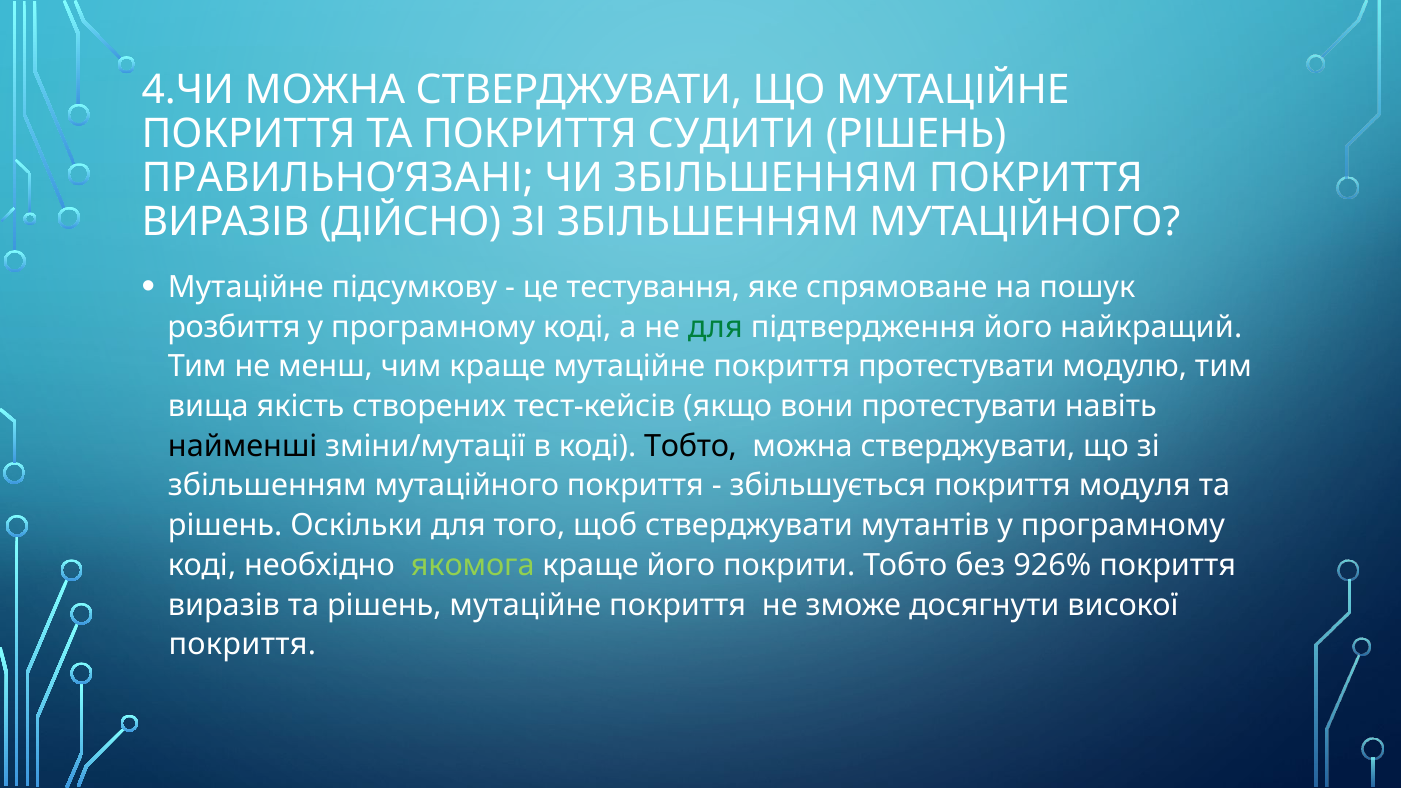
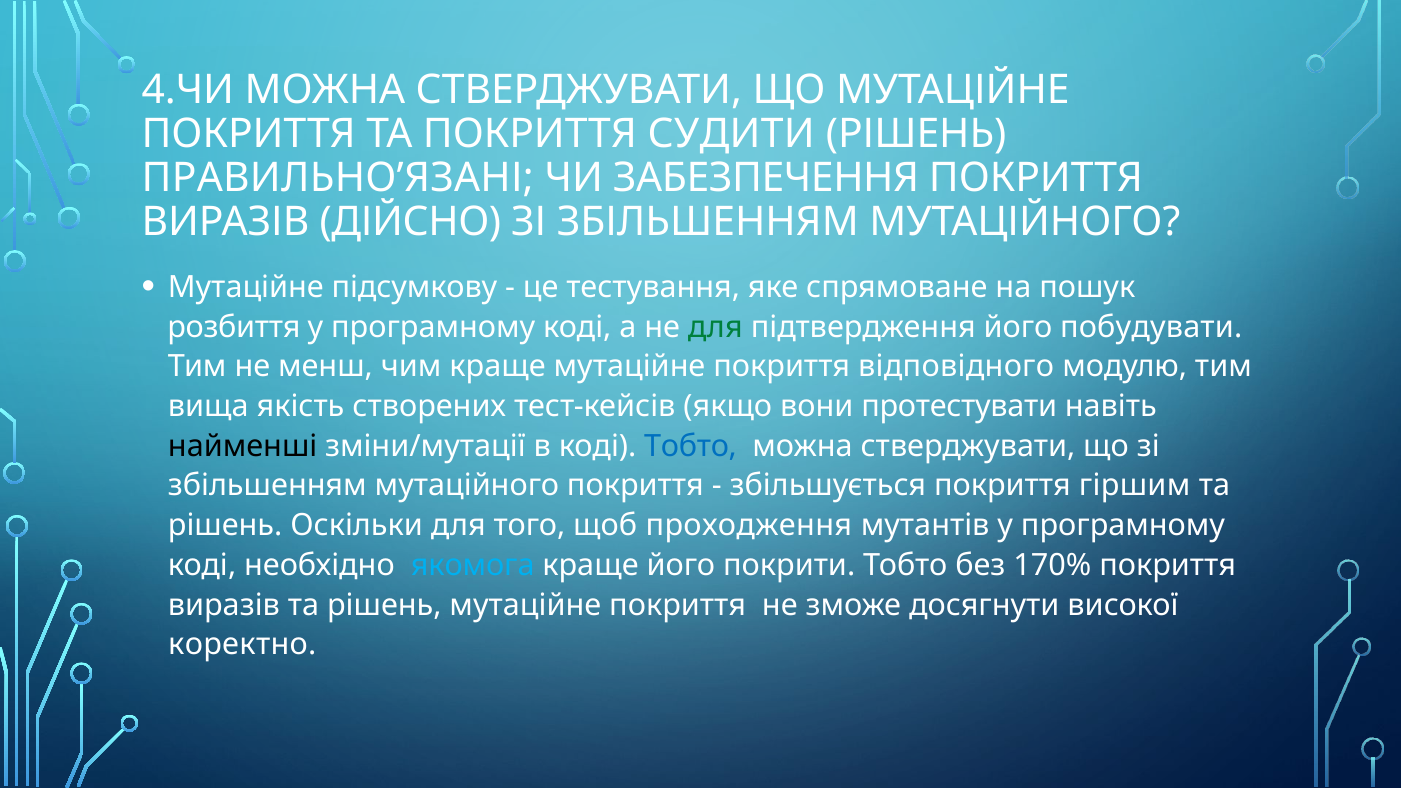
ЧИ ЗБІЛЬШЕННЯМ: ЗБІЛЬШЕННЯМ -> ЗАБЕЗПЕЧЕННЯ
найкращий: найкращий -> побудувати
покриття протестувати: протестувати -> відповідного
Тобто at (691, 446) colour: black -> blue
модуля: модуля -> гіршим
щоб стверджувати: стверджувати -> проходження
якомога colour: light green -> light blue
926%: 926% -> 170%
покриття at (242, 645): покриття -> коректно
